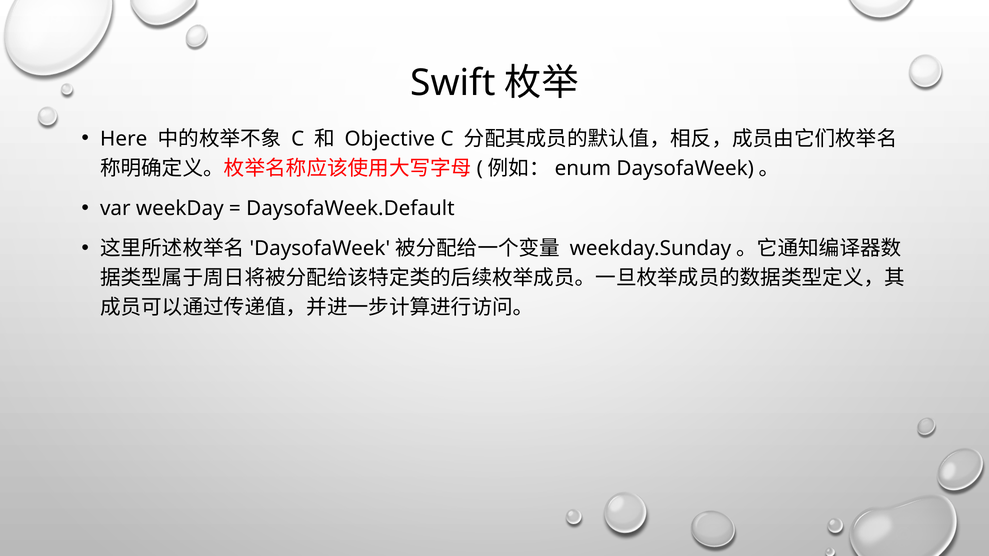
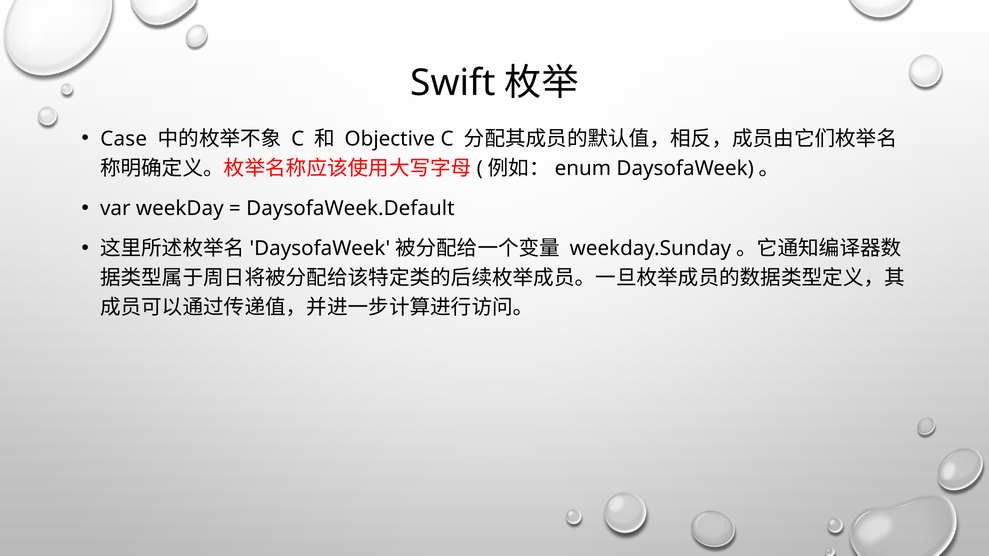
Here: Here -> Case
